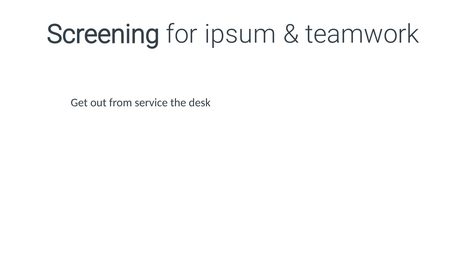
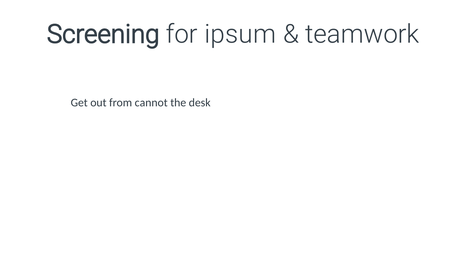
service: service -> cannot
